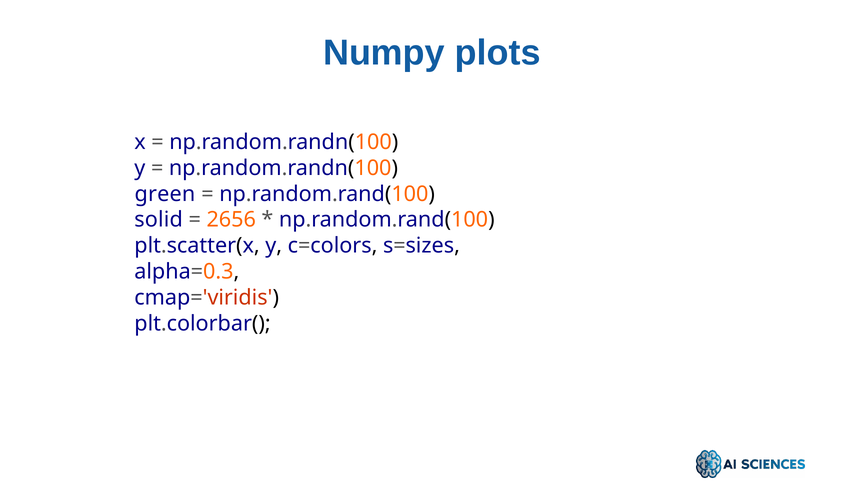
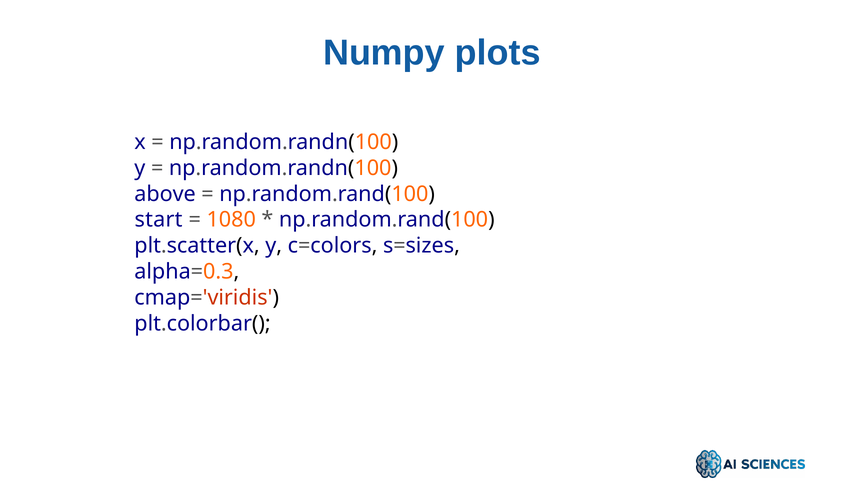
green: green -> above
solid: solid -> start
2656: 2656 -> 1080
